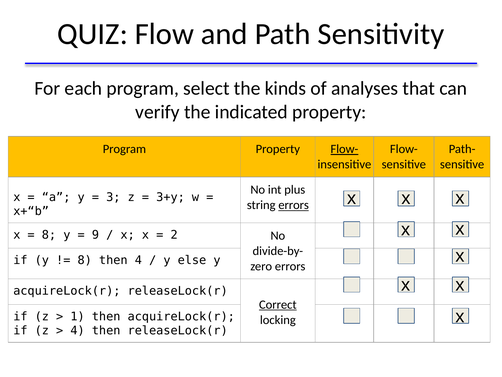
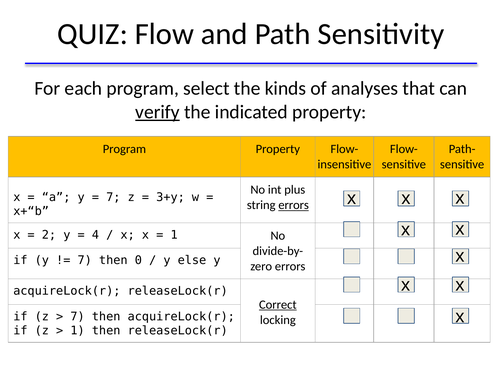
verify underline: none -> present
Flow- at (344, 149) underline: present -> none
3 at (113, 197): 3 -> 7
8 at (49, 235): 8 -> 2
9: 9 -> 4
2 at (174, 235): 2 -> 1
8 at (85, 260): 8 -> 7
then 4: 4 -> 0
1 at (78, 316): 1 -> 7
4 at (78, 330): 4 -> 1
